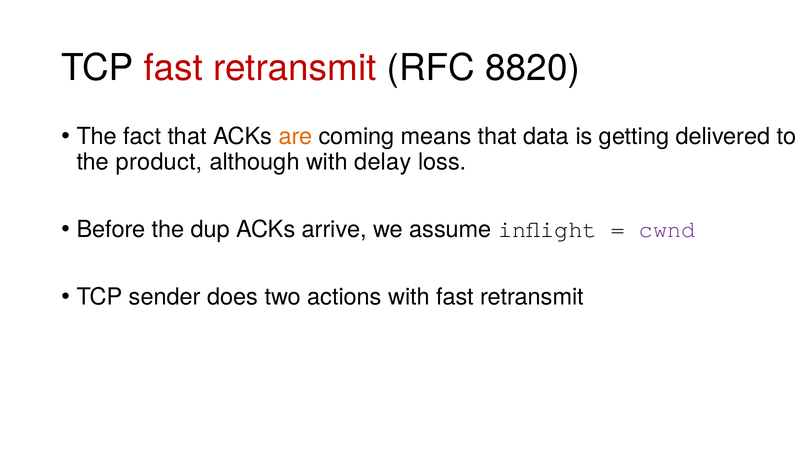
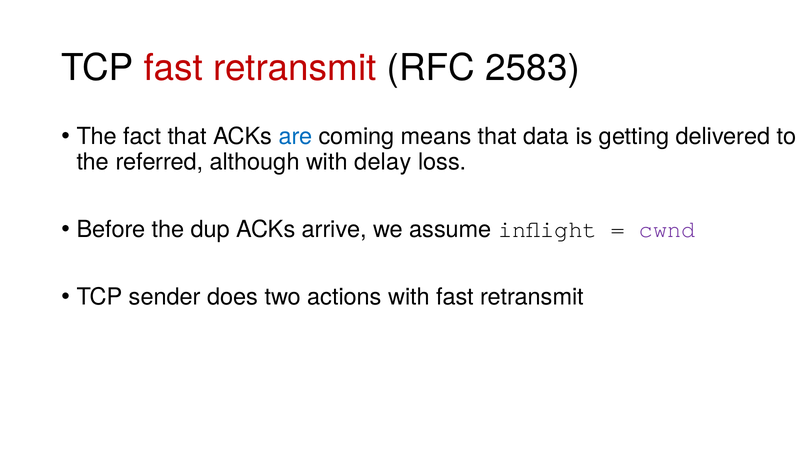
8820: 8820 -> 2583
are colour: orange -> blue
product: product -> referred
